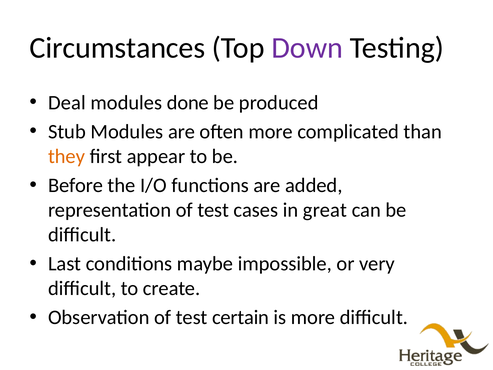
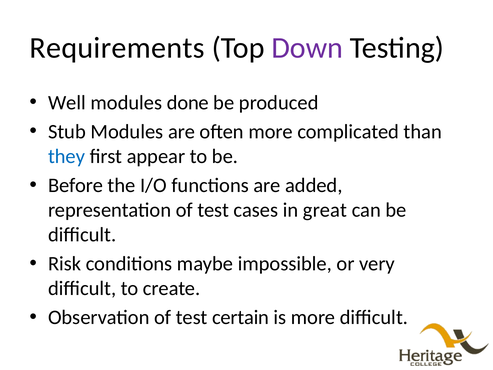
Circumstances: Circumstances -> Requirements
Deal: Deal -> Well
they colour: orange -> blue
Last: Last -> Risk
